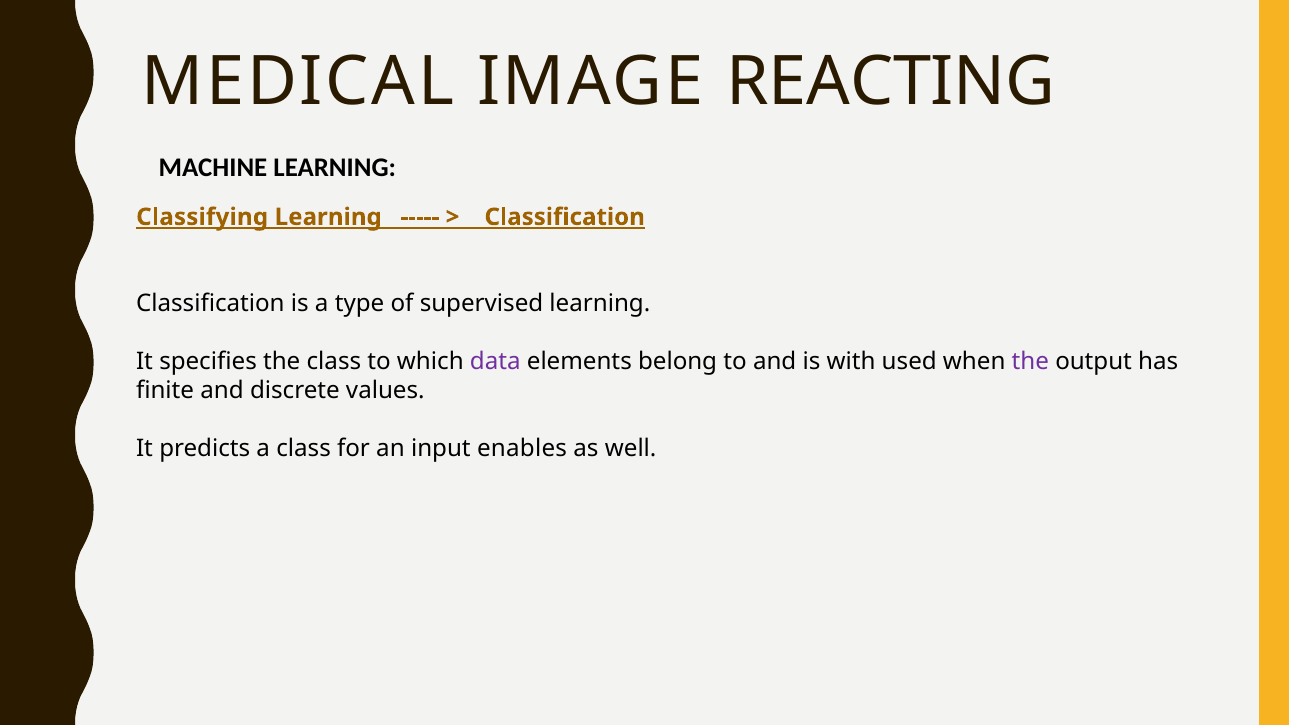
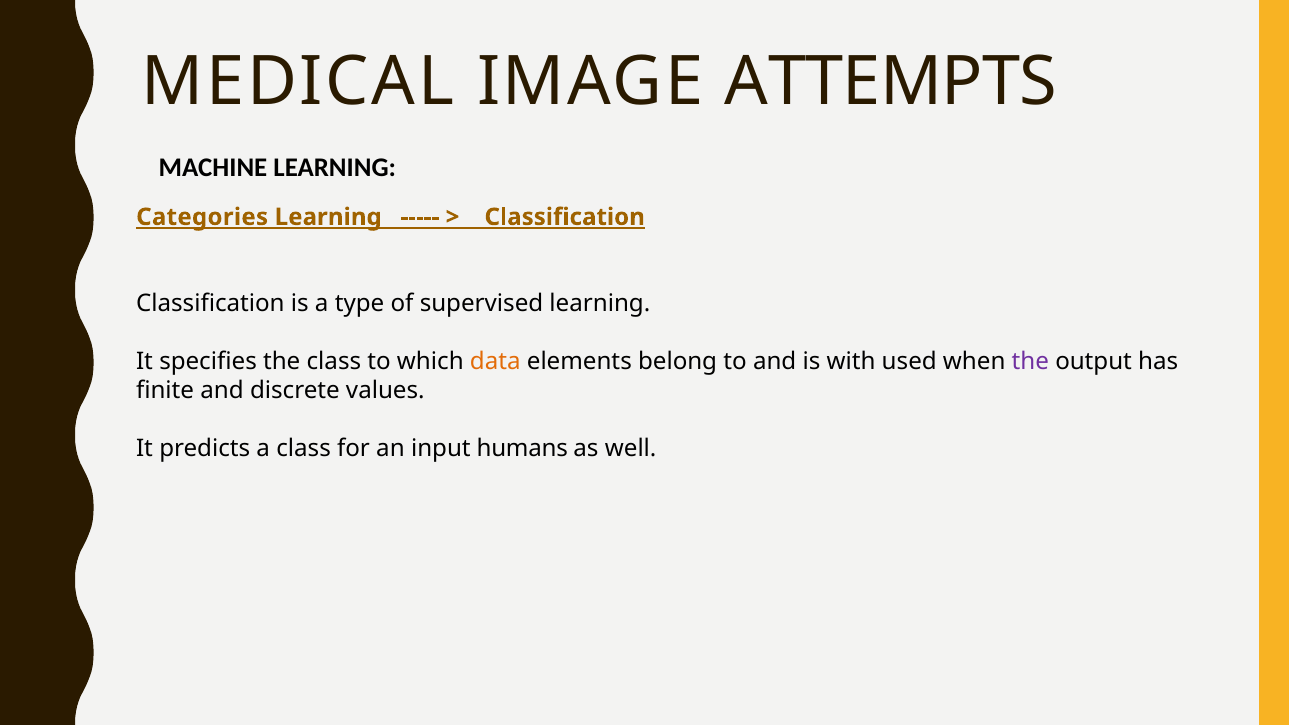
REACTING: REACTING -> ATTEMPTS
Classifying: Classifying -> Categories
data colour: purple -> orange
enables: enables -> humans
